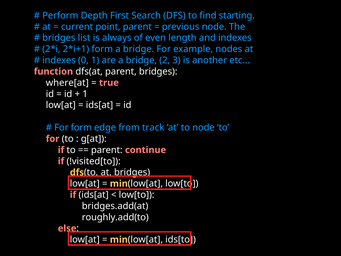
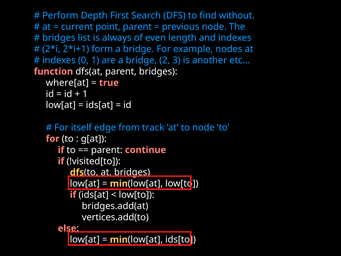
starting: starting -> without
For form: form -> itself
roughly.add(to: roughly.add(to -> vertices.add(to
